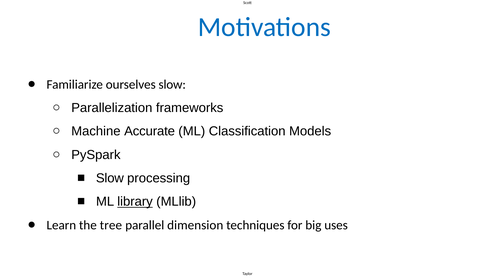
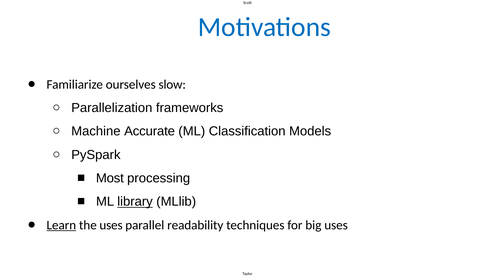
Slow at (110, 178): Slow -> Most
Learn underline: none -> present
the tree: tree -> uses
dimension: dimension -> readability
